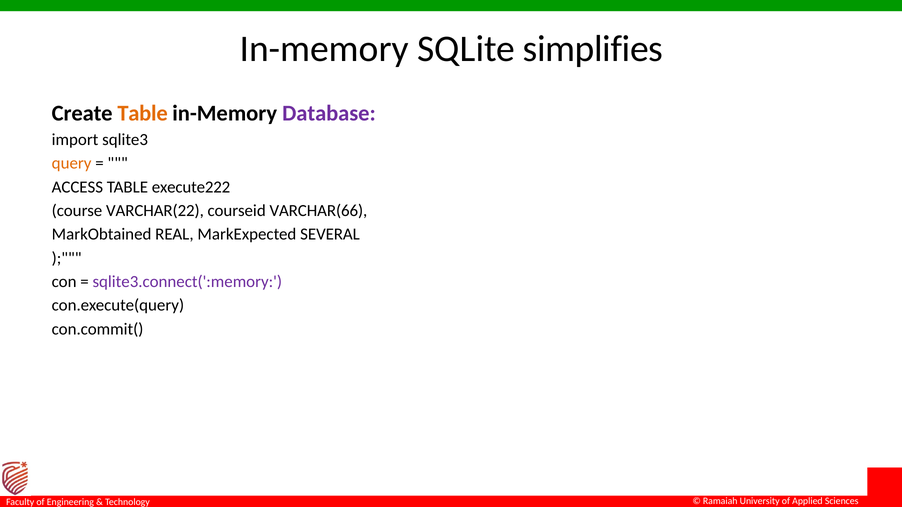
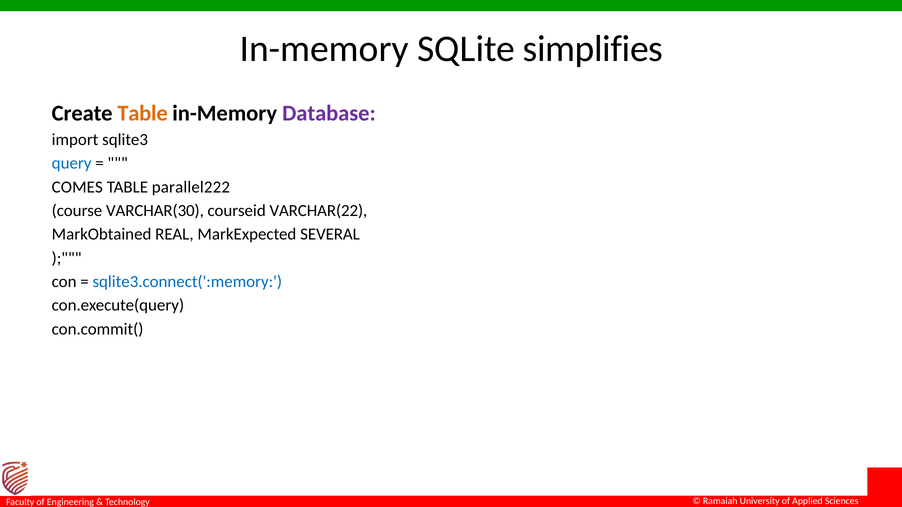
query colour: orange -> blue
ACCESS: ACCESS -> COMES
execute222: execute222 -> parallel222
VARCHAR(22: VARCHAR(22 -> VARCHAR(30
VARCHAR(66: VARCHAR(66 -> VARCHAR(22
sqlite3.connect(':memory colour: purple -> blue
